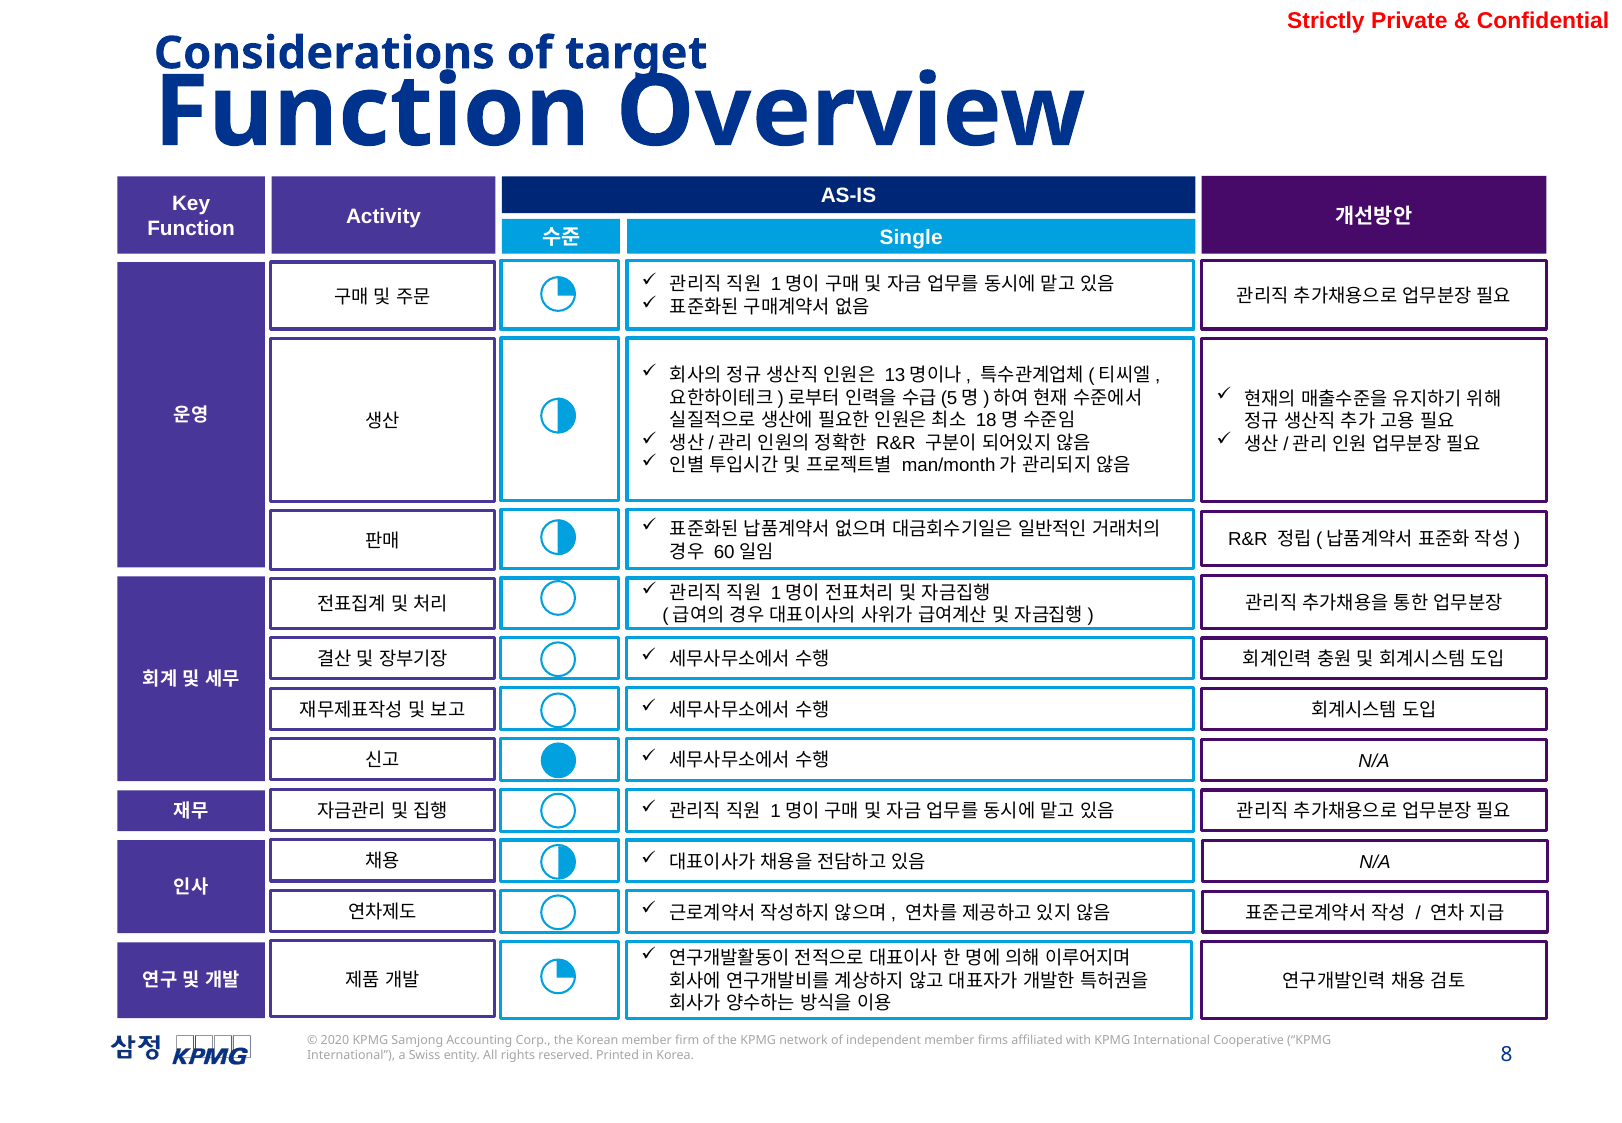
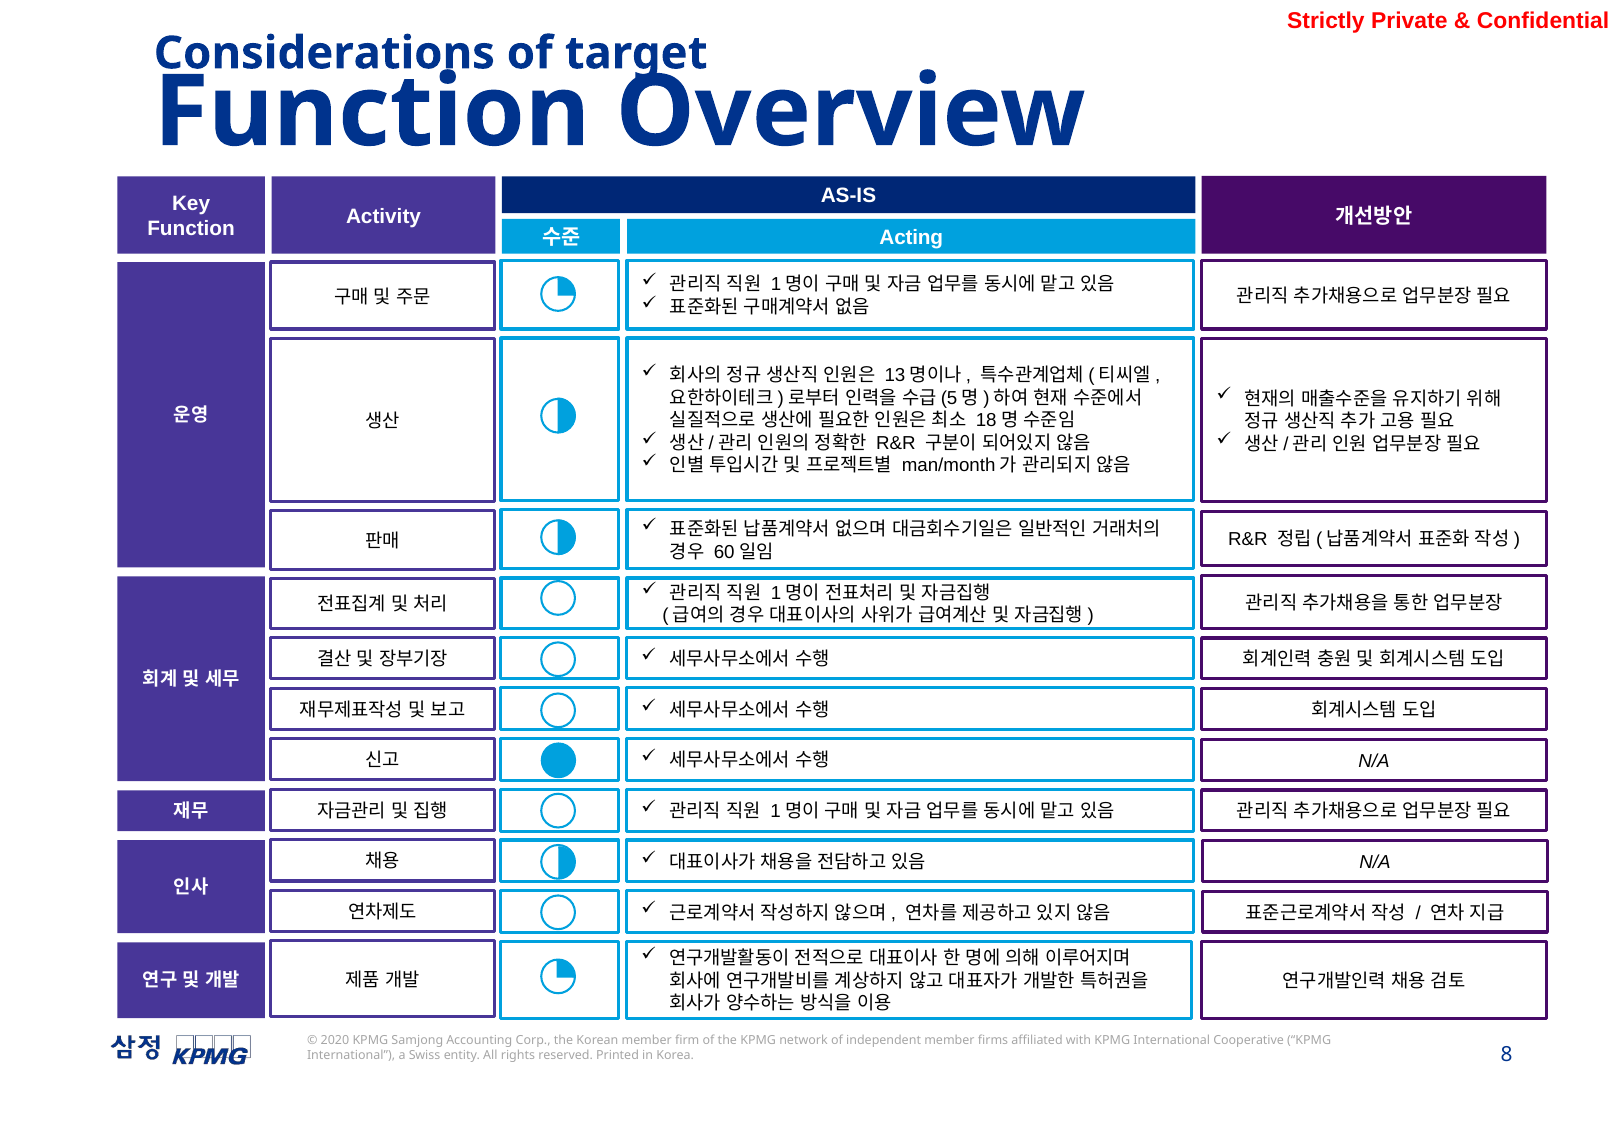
Single: Single -> Acting
